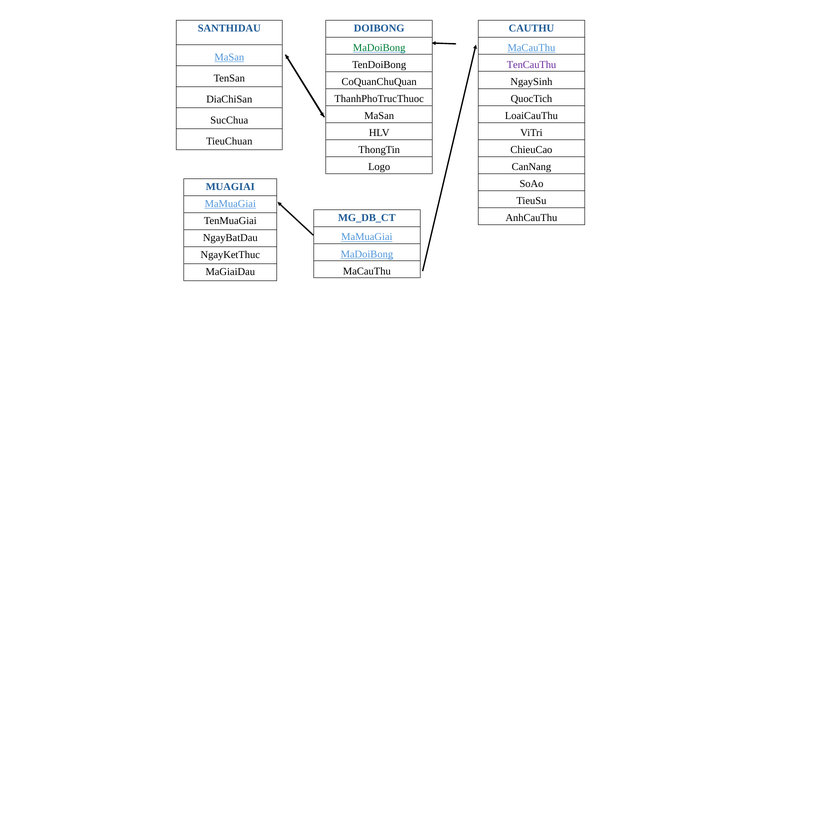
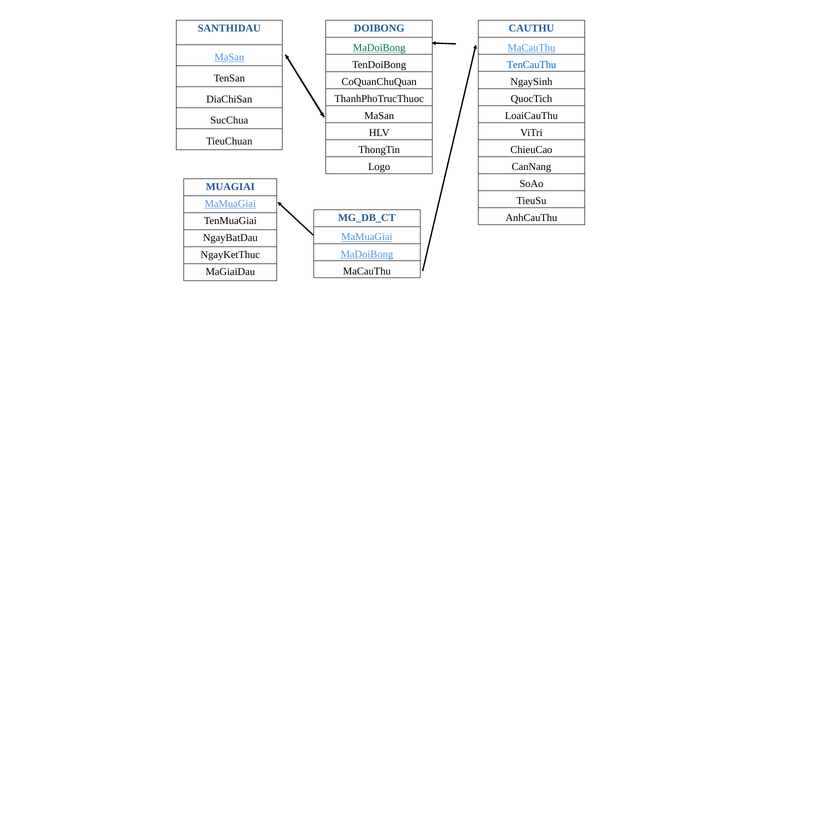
TenCauThu colour: purple -> blue
